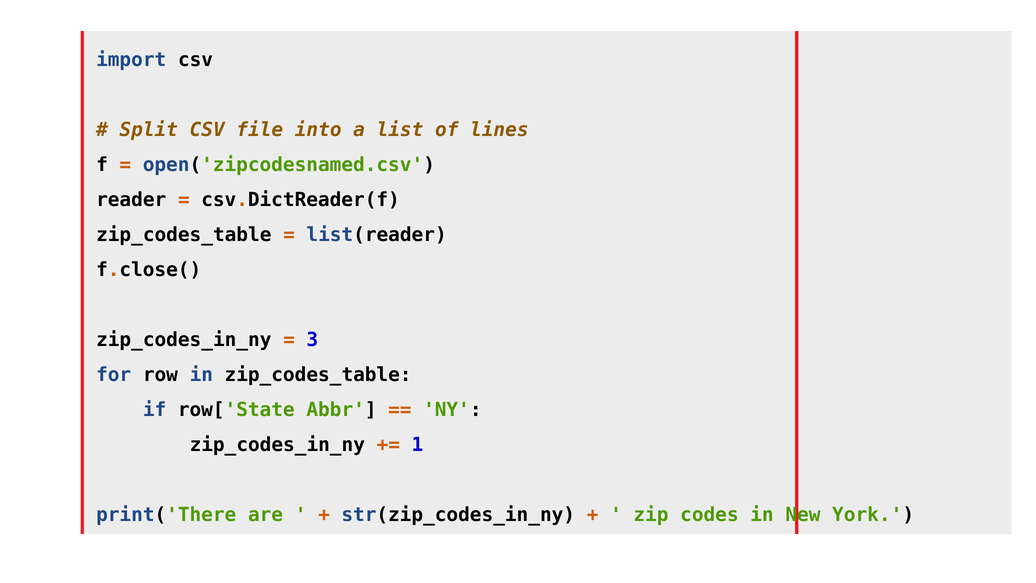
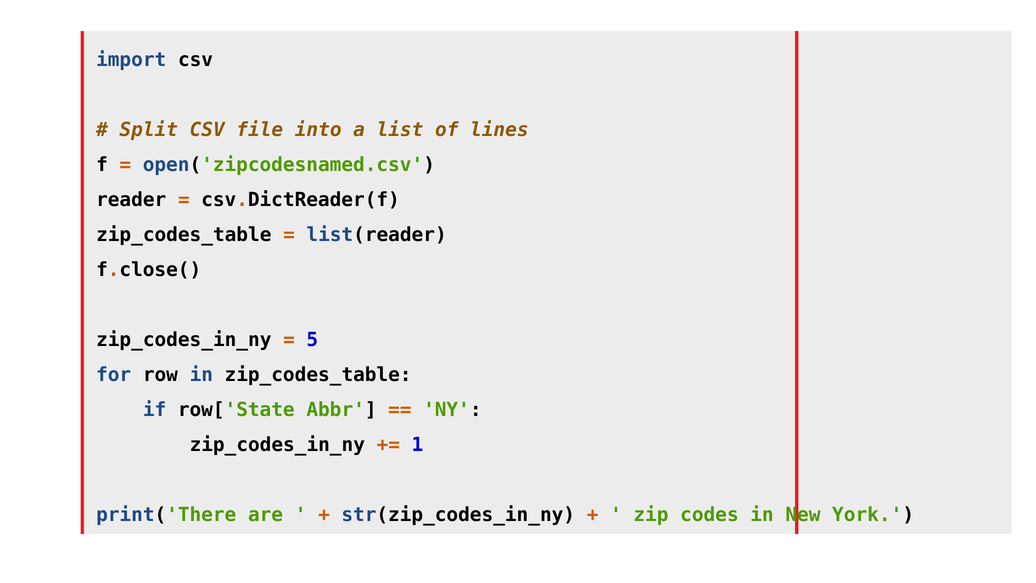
3: 3 -> 5
